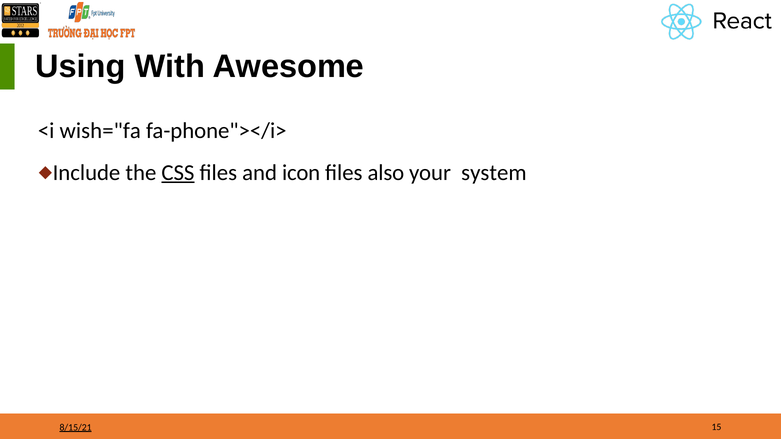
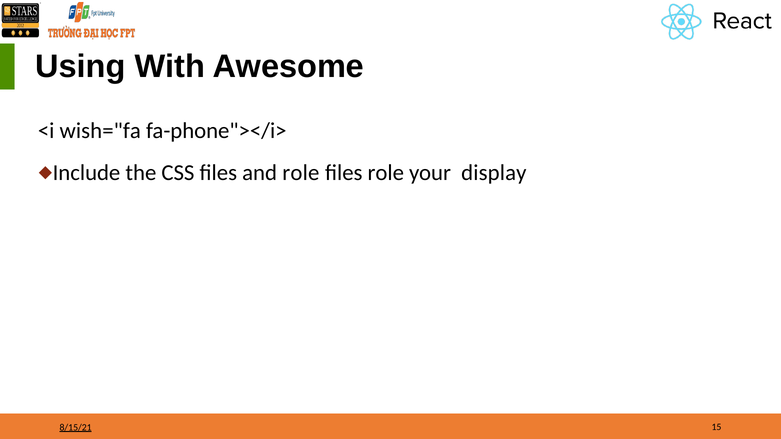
CSS underline: present -> none
and icon: icon -> role
files also: also -> role
system: system -> display
